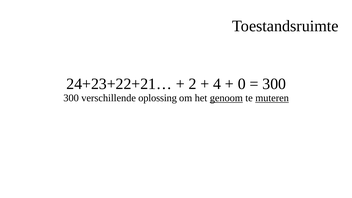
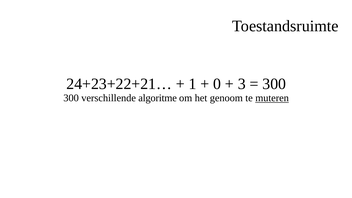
2: 2 -> 1
4: 4 -> 0
0: 0 -> 3
oplossing: oplossing -> algoritme
genoom underline: present -> none
